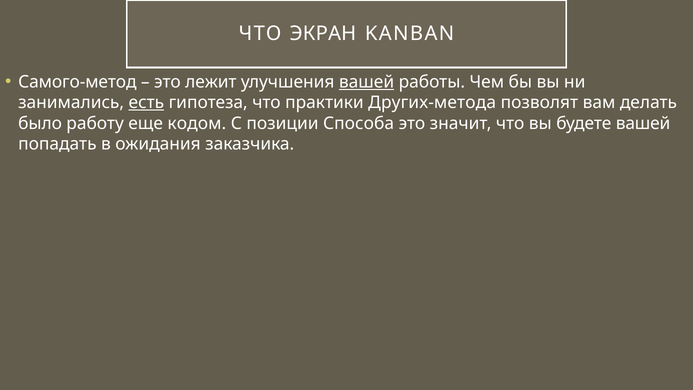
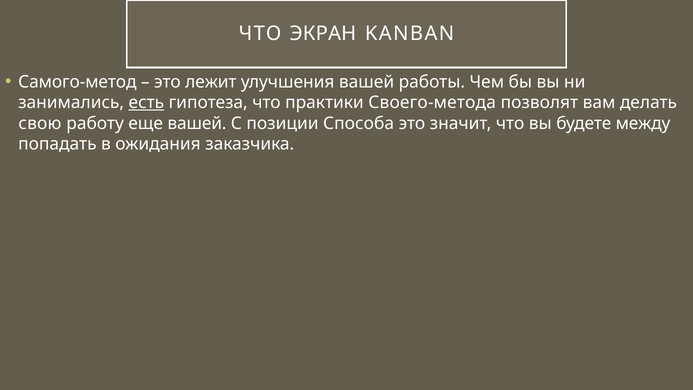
вашей at (367, 82) underline: present -> none
Других-метода: Других-метода -> Своего-метода
было: было -> свою
еще кодом: кодом -> вашей
будете вашей: вашей -> между
